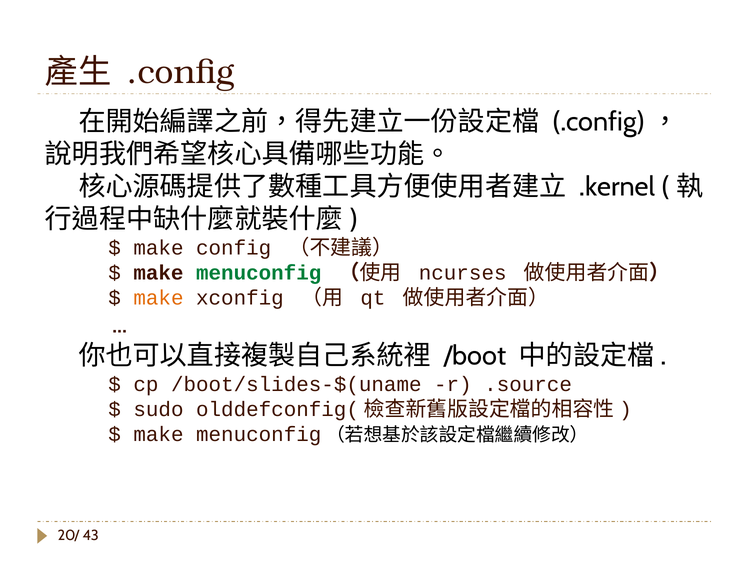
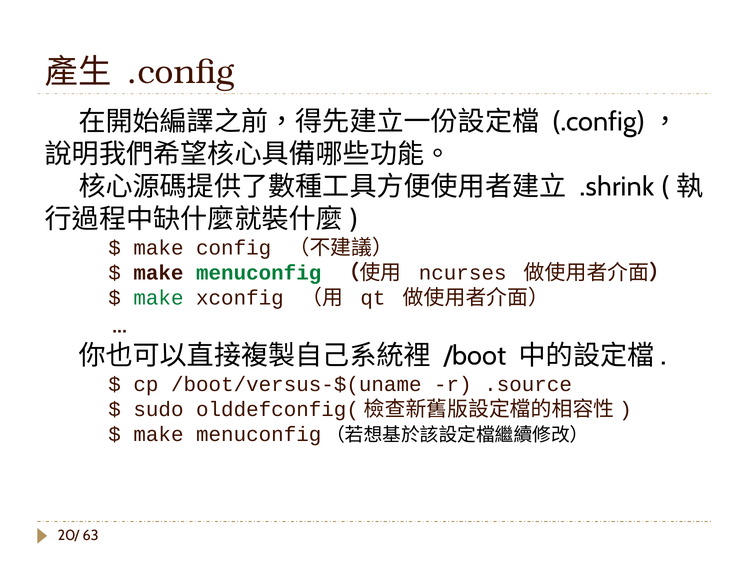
.kernel: .kernel -> .shrink
make at (158, 298) colour: orange -> green
/boot/slides-$(uname: /boot/slides-$(uname -> /boot/versus-$(uname
43: 43 -> 63
